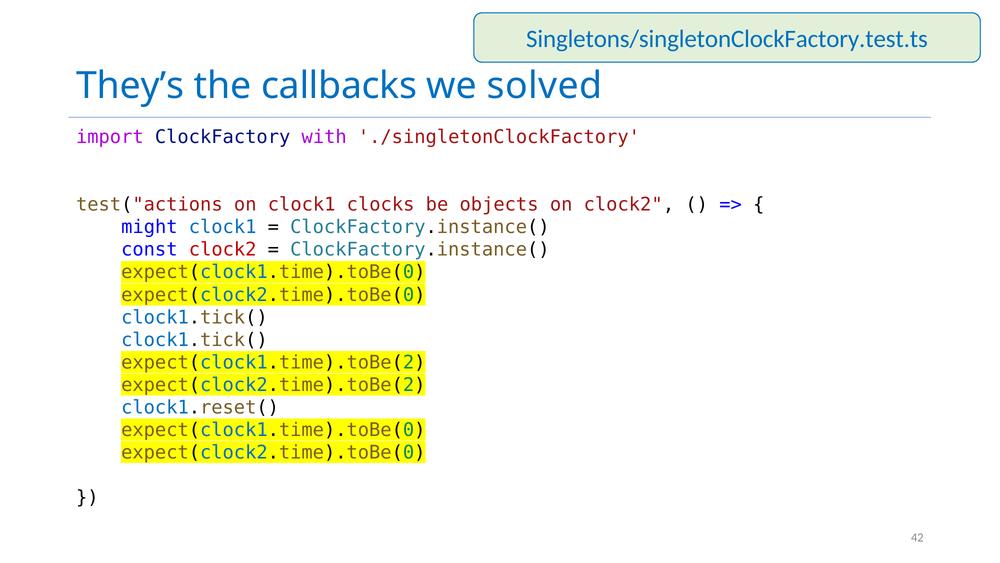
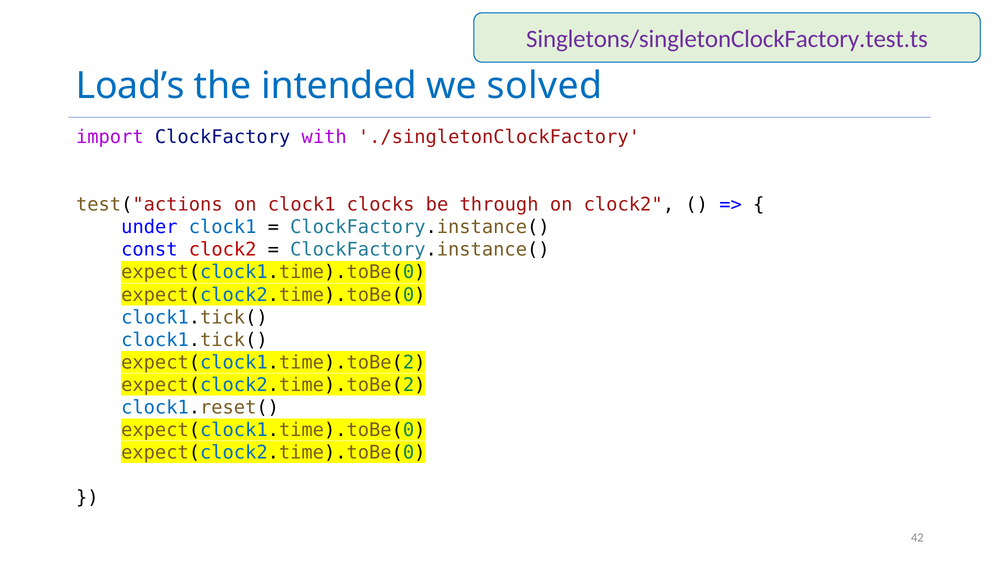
Singletons/singletonClockFactory.test.ts colour: blue -> purple
They’s: They’s -> Load’s
callbacks: callbacks -> intended
objects: objects -> through
might: might -> under
